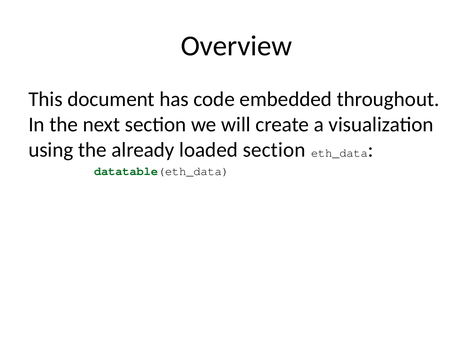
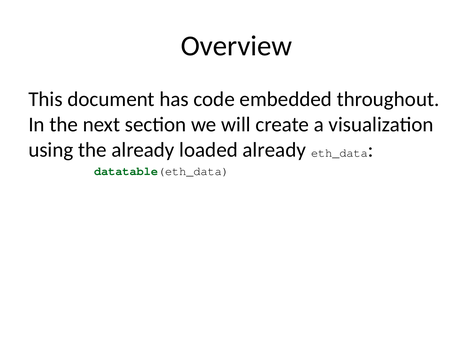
loaded section: section -> already
